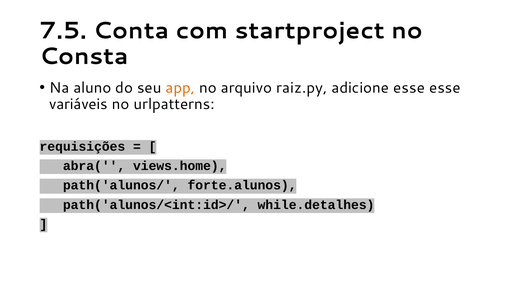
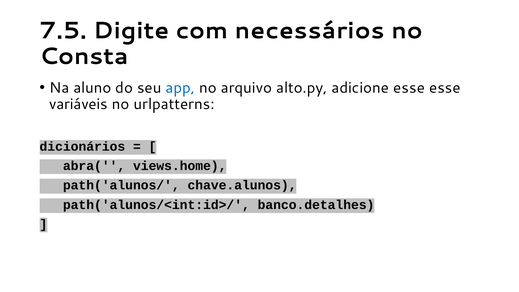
Conta: Conta -> Digite
startproject: startproject -> necessários
app colour: orange -> blue
raiz.py: raiz.py -> alto.py
requisições: requisições -> dicionários
forte.alunos: forte.alunos -> chave.alunos
while.detalhes: while.detalhes -> banco.detalhes
